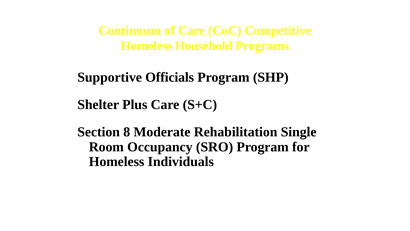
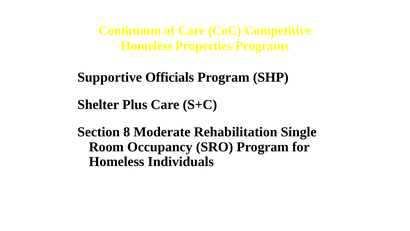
Household: Household -> Properties
